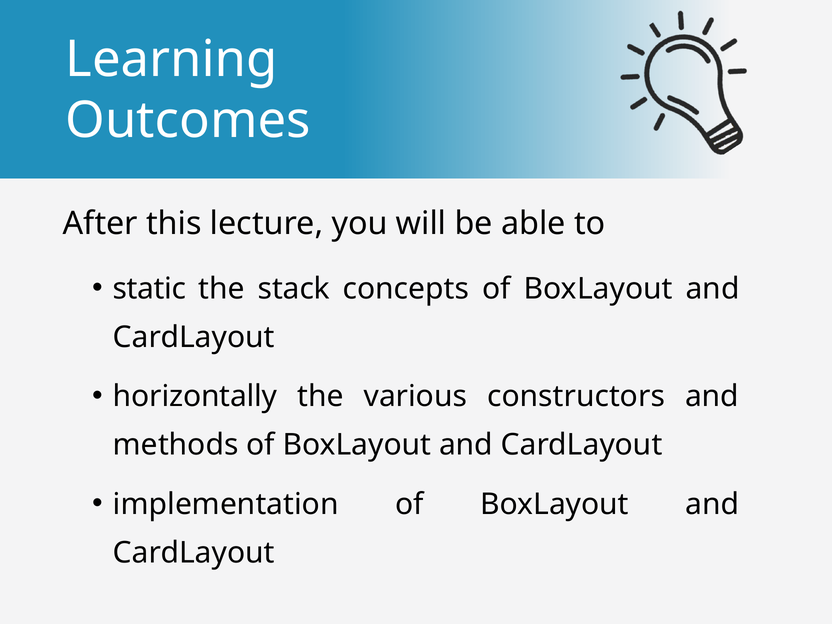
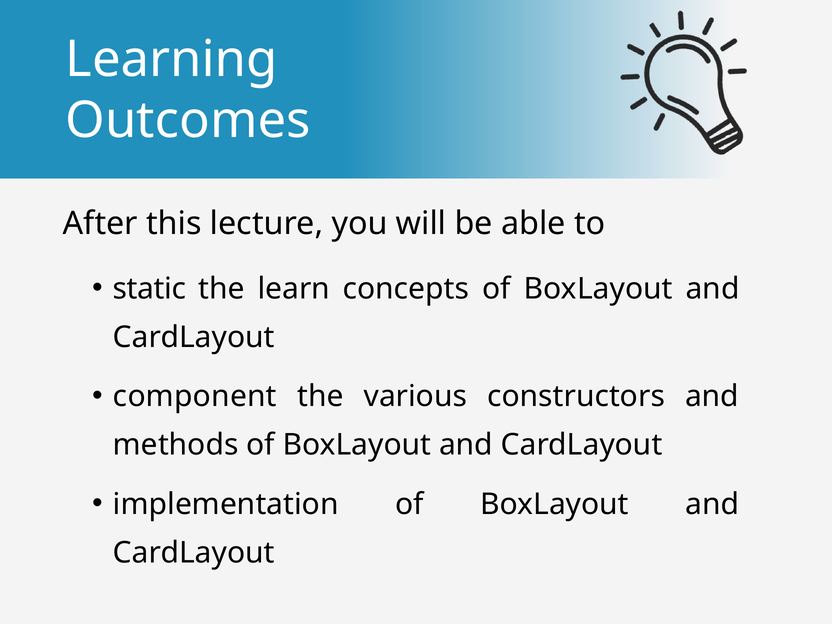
stack: stack -> learn
horizontally: horizontally -> component
